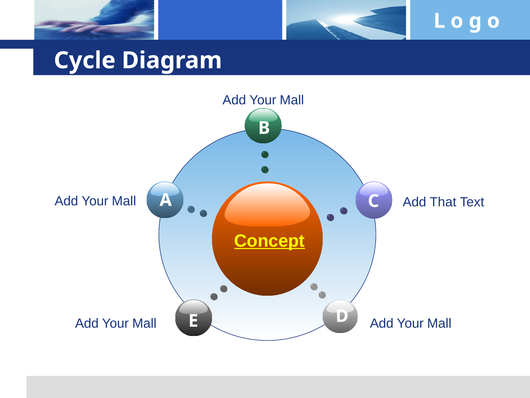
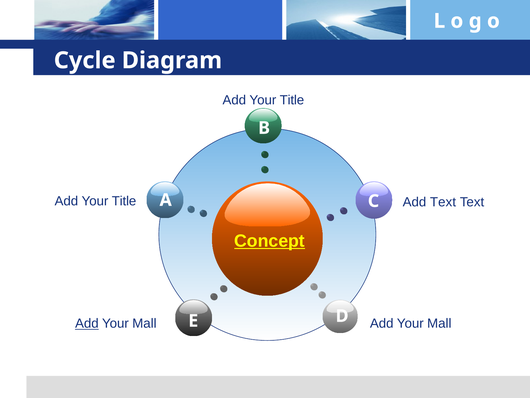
Mall at (292, 100): Mall -> Title
Mall at (124, 201): Mall -> Title
Add That: That -> Text
Add at (87, 323) underline: none -> present
